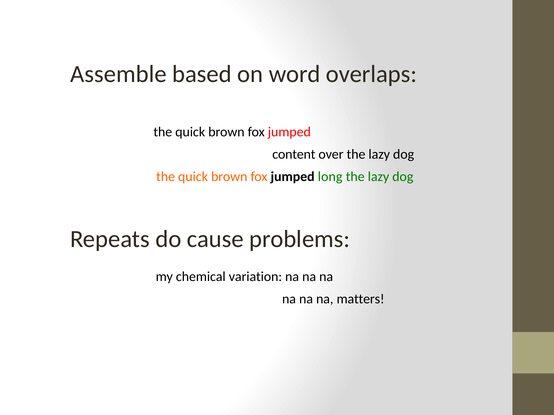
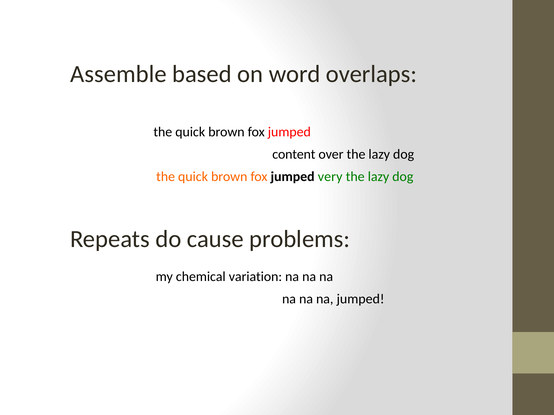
long: long -> very
na matters: matters -> jumped
